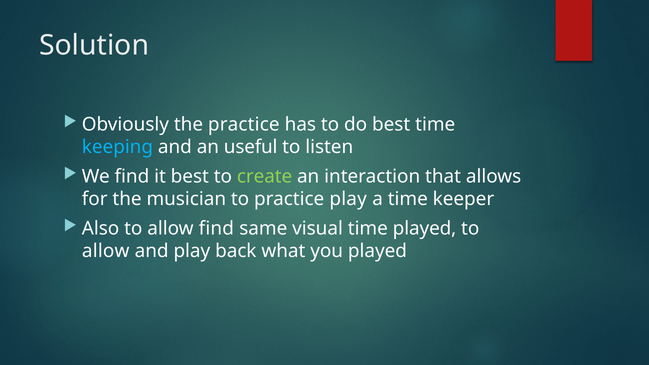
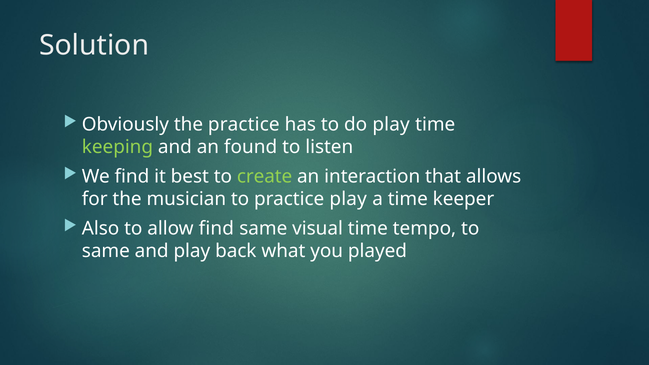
do best: best -> play
keeping colour: light blue -> light green
useful: useful -> found
time played: played -> tempo
allow at (106, 251): allow -> same
